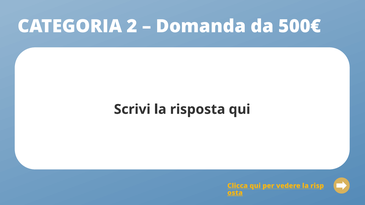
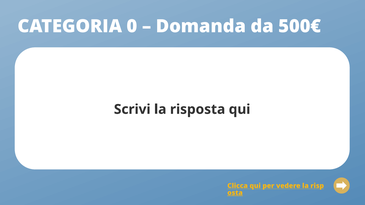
2: 2 -> 0
